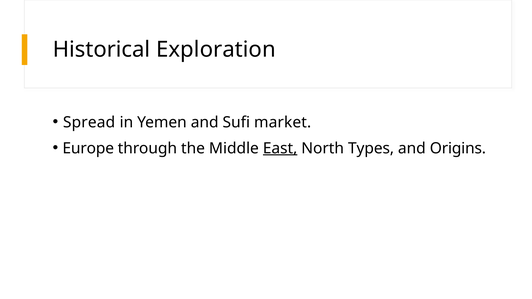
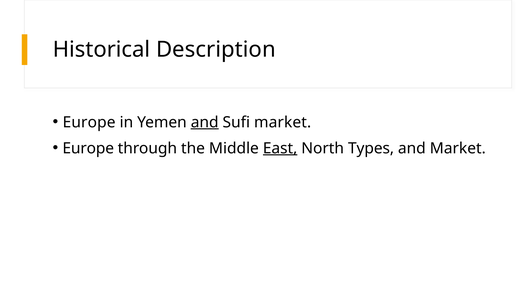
Exploration: Exploration -> Description
Spread at (89, 122): Spread -> Europe
and at (205, 122) underline: none -> present
and Origins: Origins -> Market
